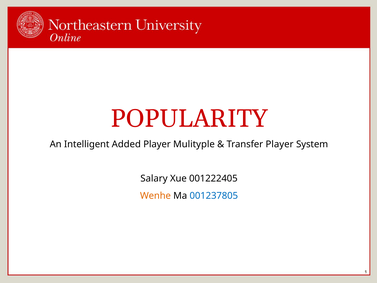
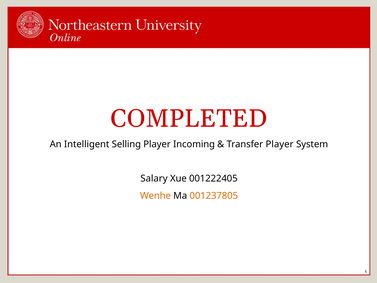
POPULARITY: POPULARITY -> COMPLETED
Added: Added -> Selling
Mulityple: Mulityple -> Incoming
001237805 colour: blue -> orange
